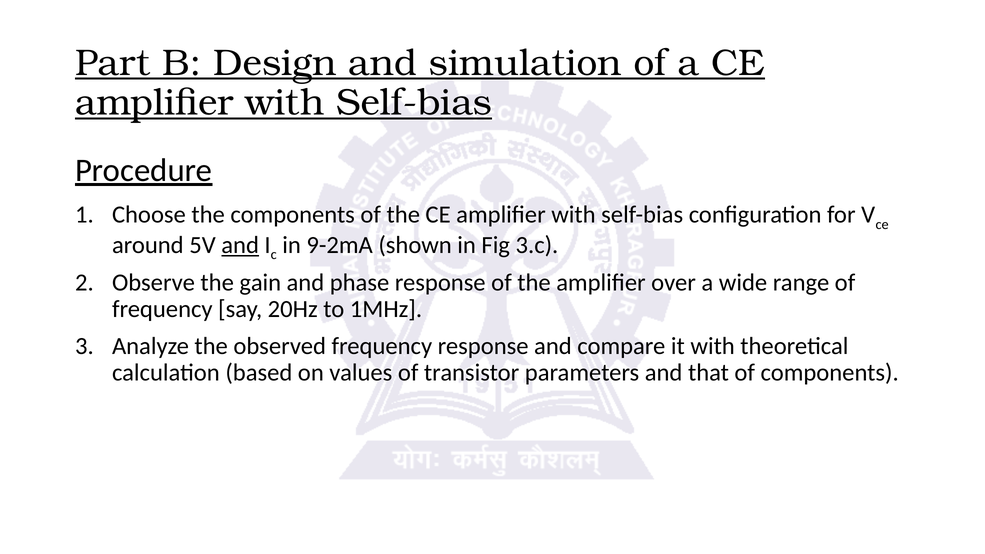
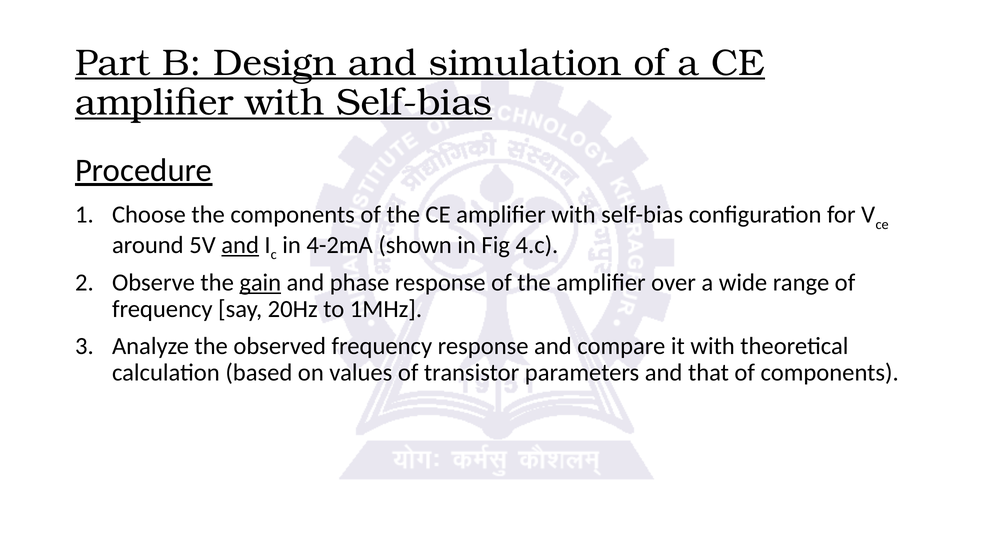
9-2mA: 9-2mA -> 4-2mA
3.c: 3.c -> 4.c
gain underline: none -> present
